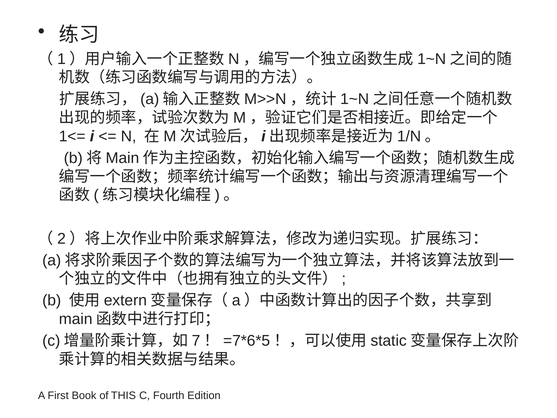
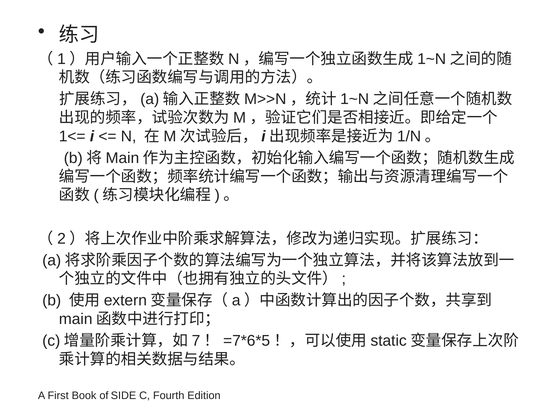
THIS: THIS -> SIDE
